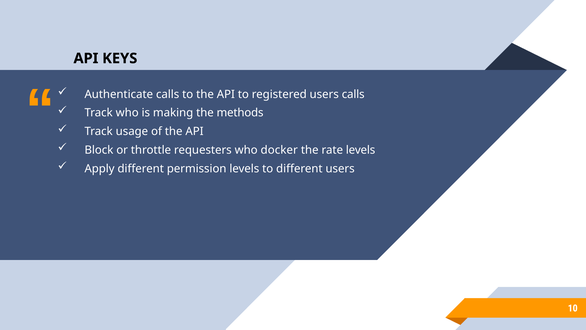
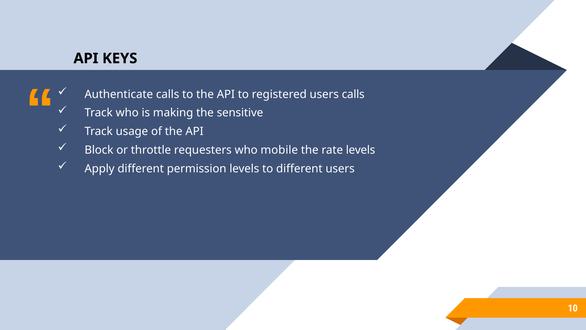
methods: methods -> sensitive
docker: docker -> mobile
